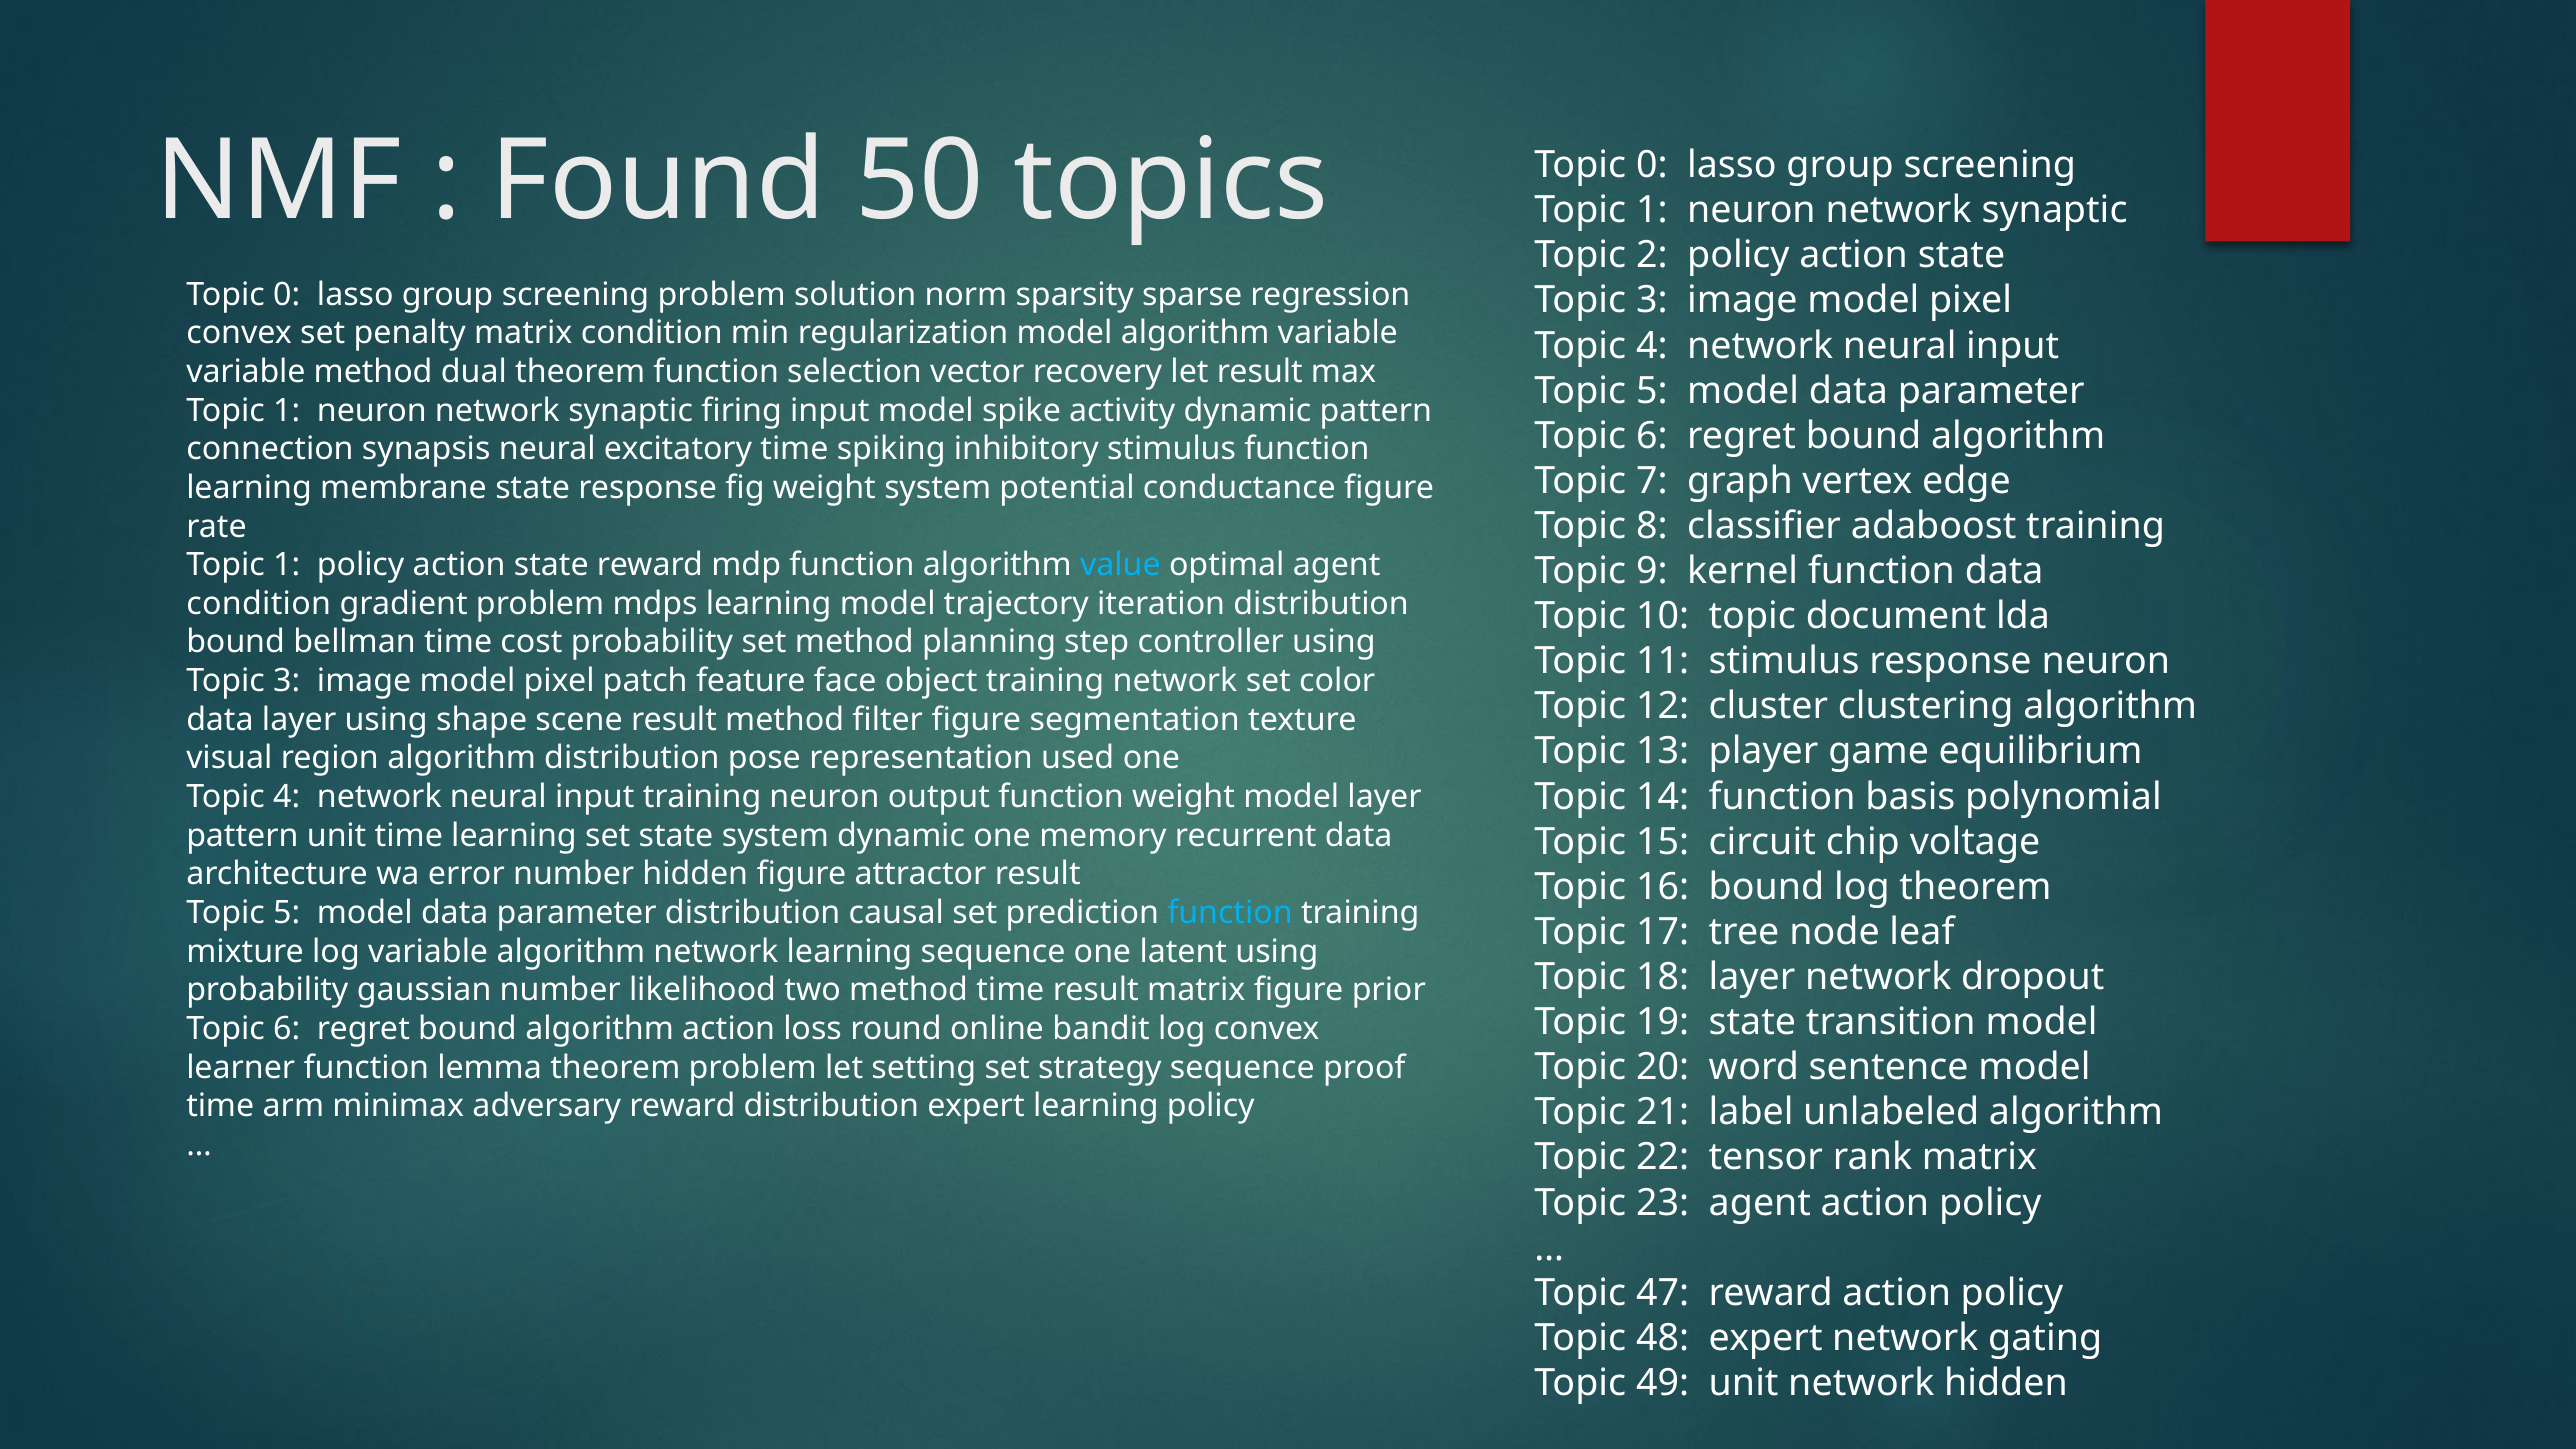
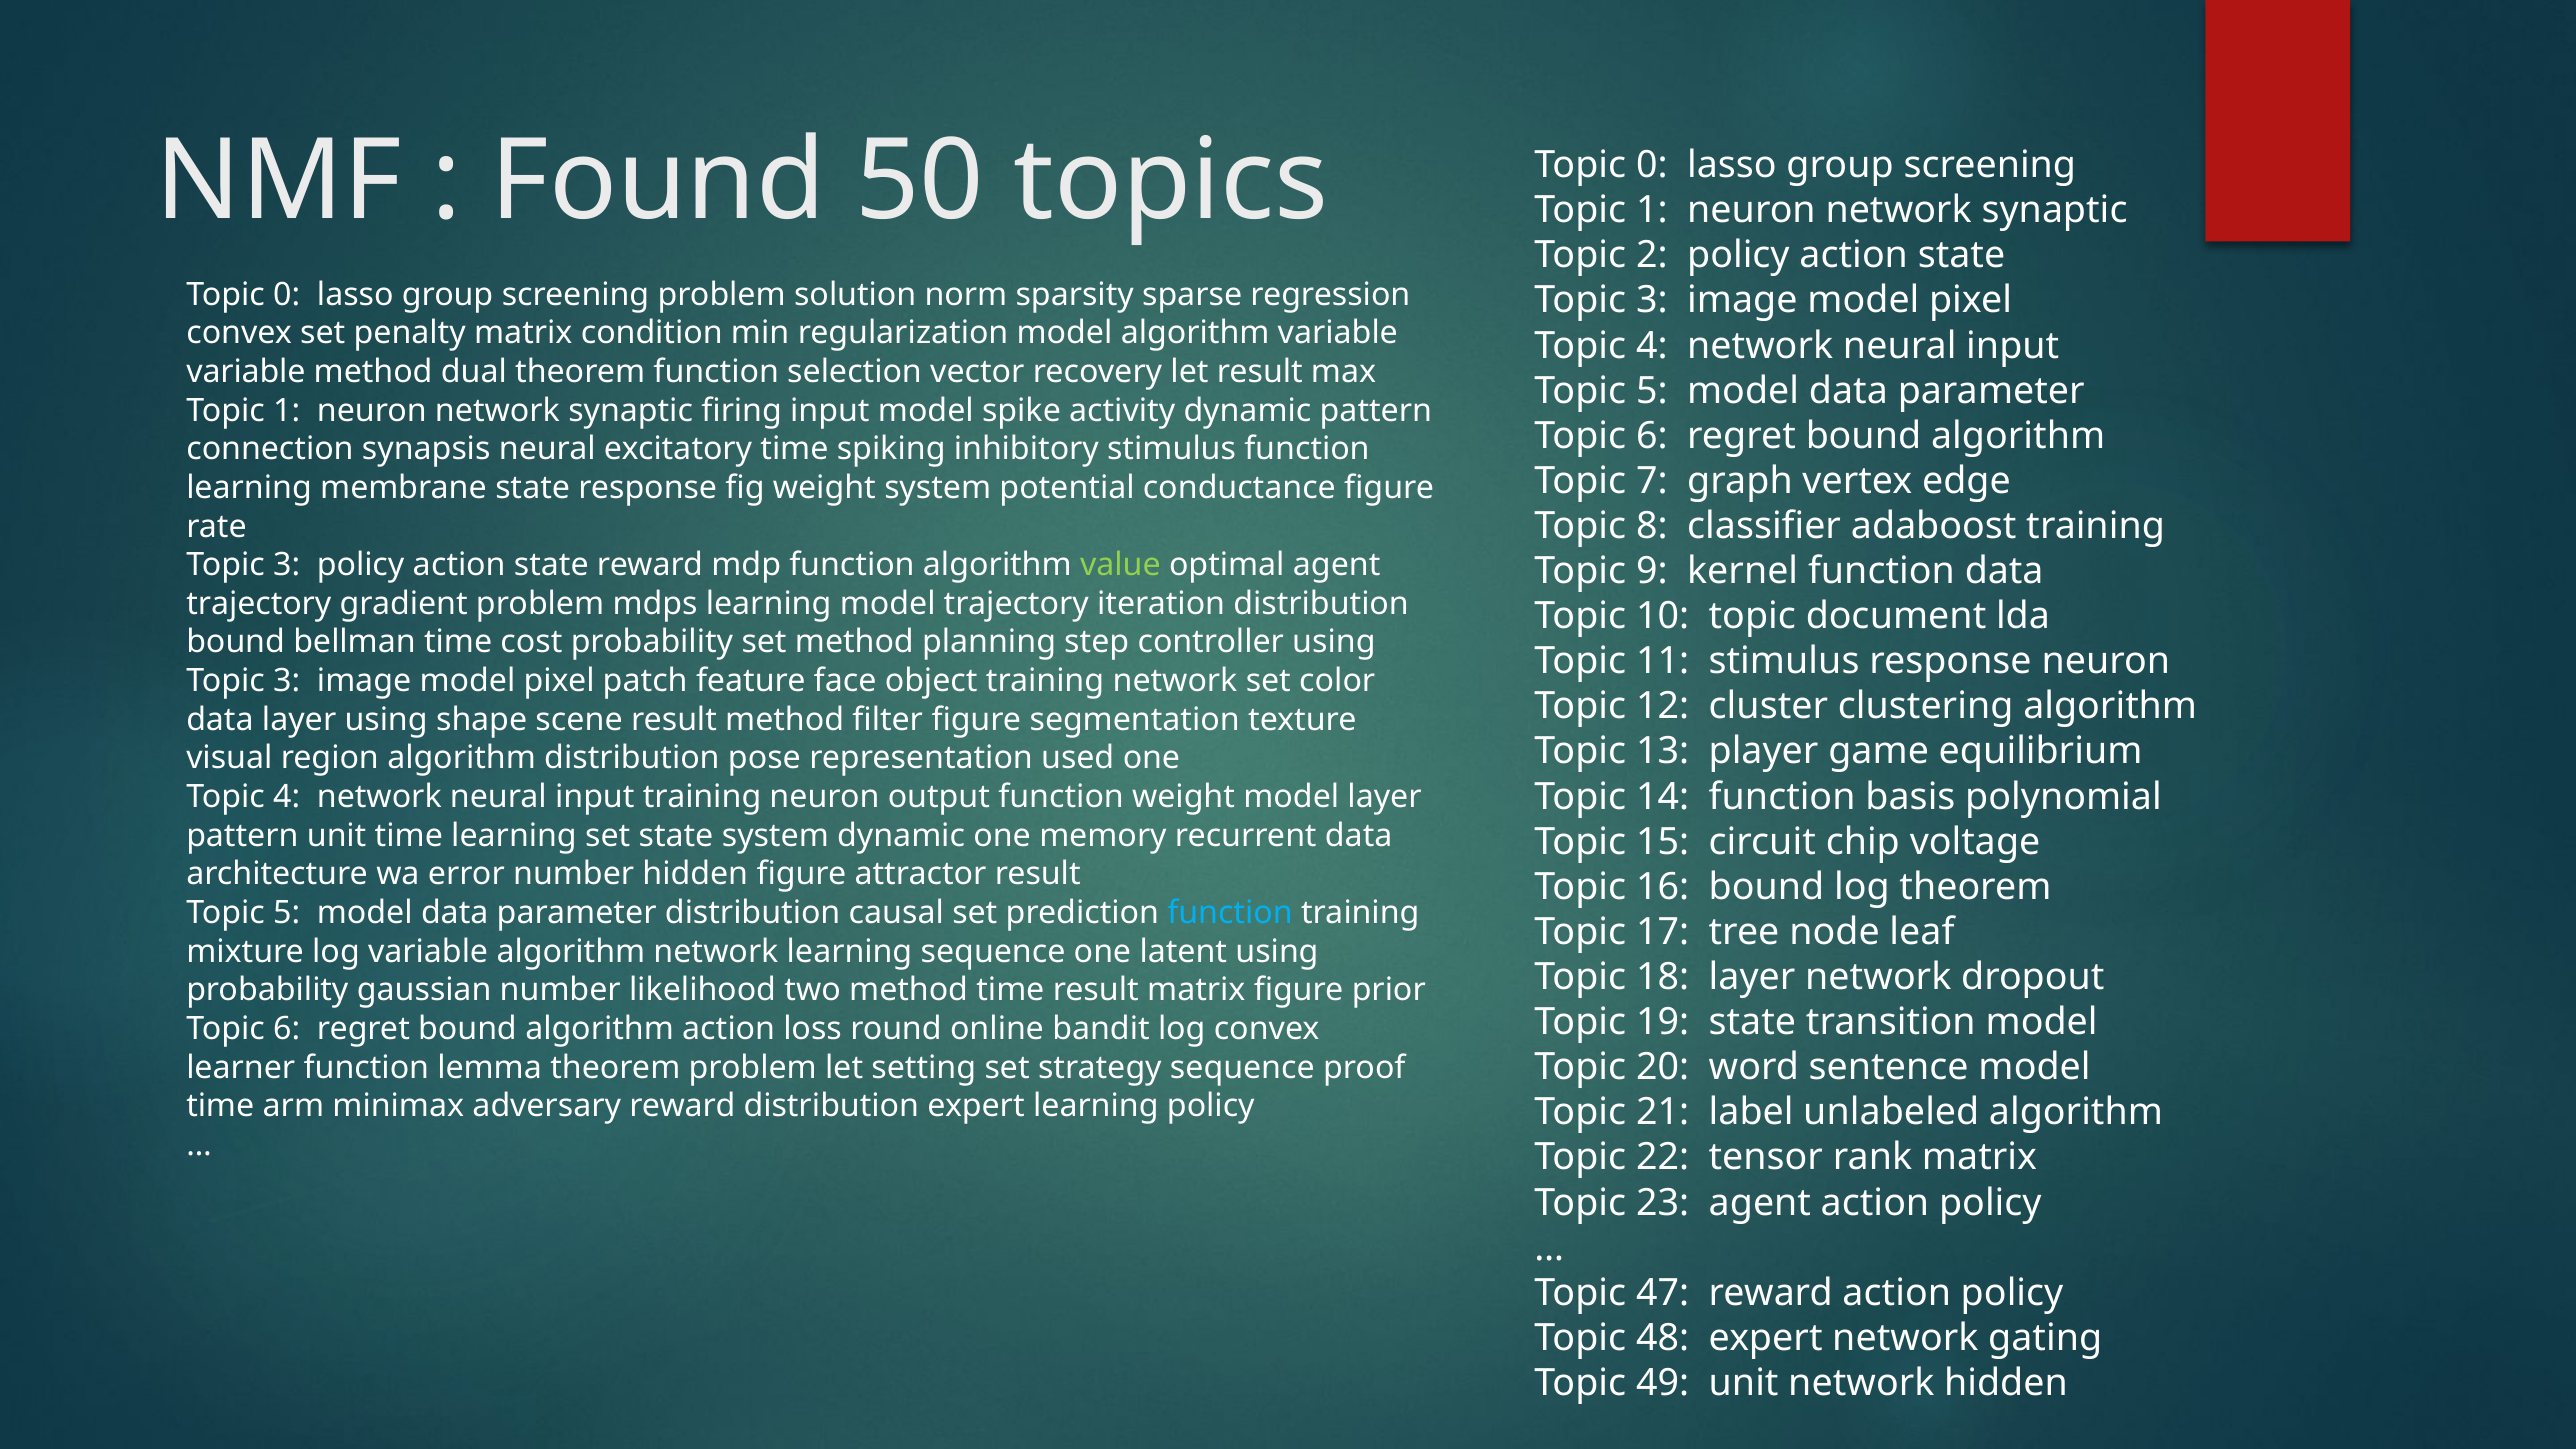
1 at (287, 565): 1 -> 3
value colour: light blue -> light green
condition at (259, 604): condition -> trajectory
